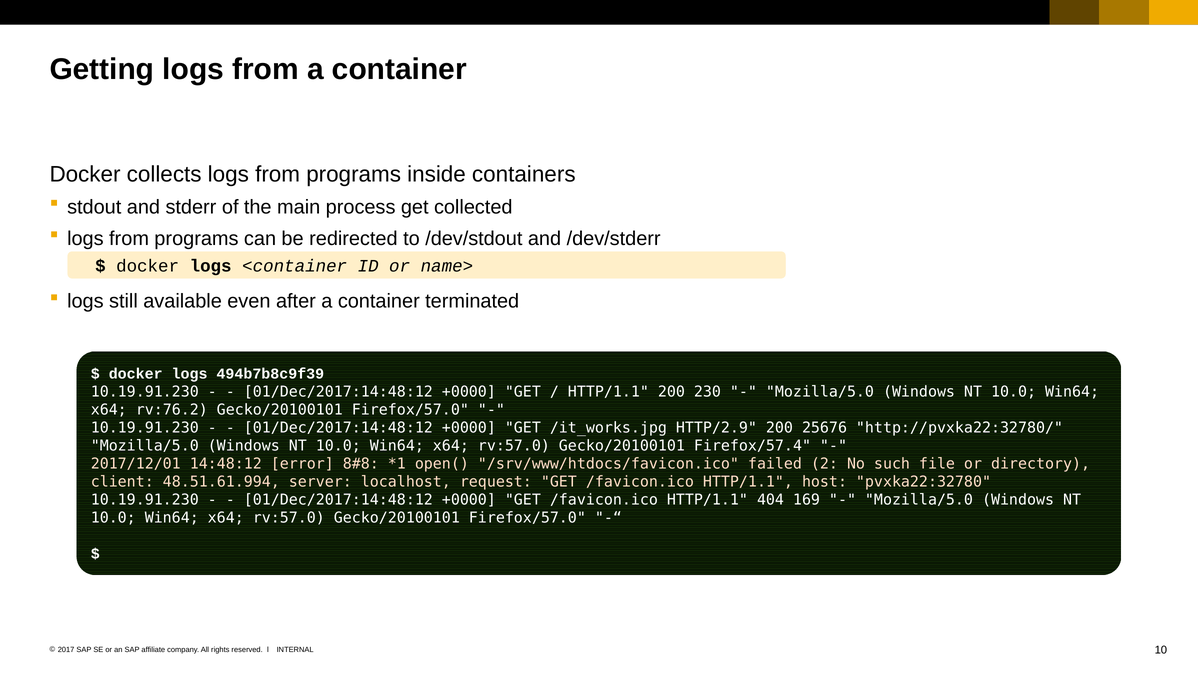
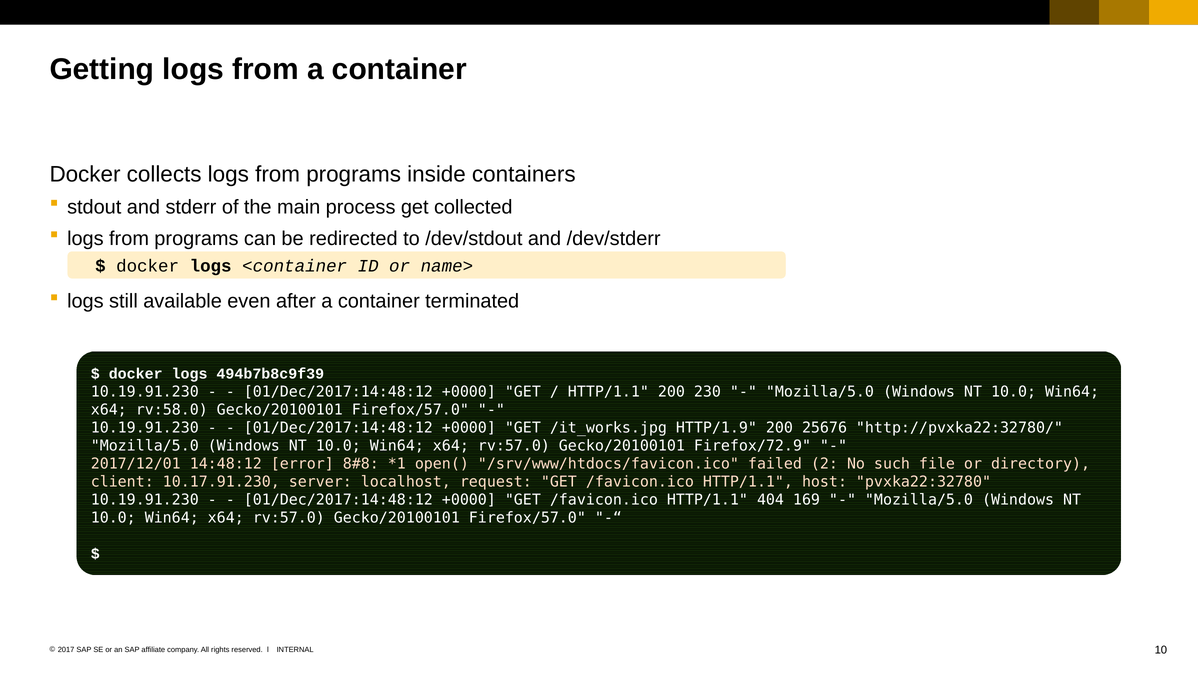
rv:76.2: rv:76.2 -> rv:58.0
HTTP/2.9: HTTP/2.9 -> HTTP/1.9
Firefox/57.4: Firefox/57.4 -> Firefox/72.9
48.51.61.994: 48.51.61.994 -> 10.17.91.230
